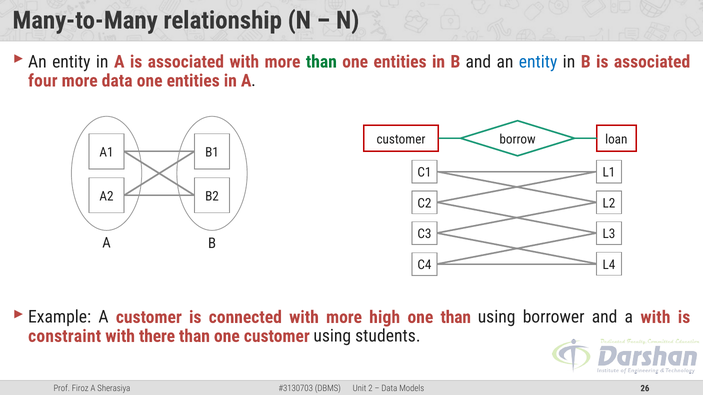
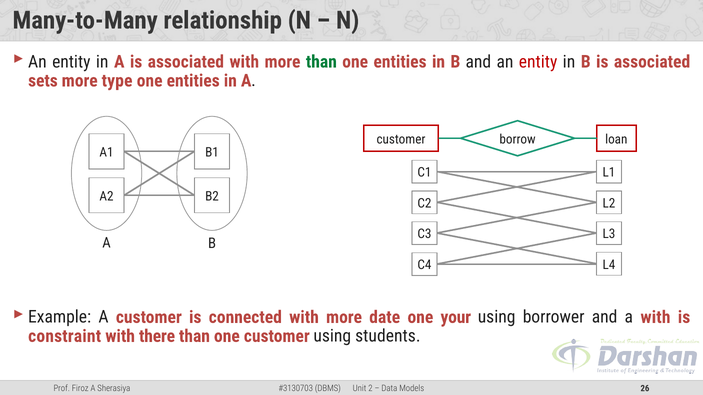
entity at (538, 62) colour: blue -> red
four: four -> sets
more data: data -> type
high: high -> date
one than: than -> your
